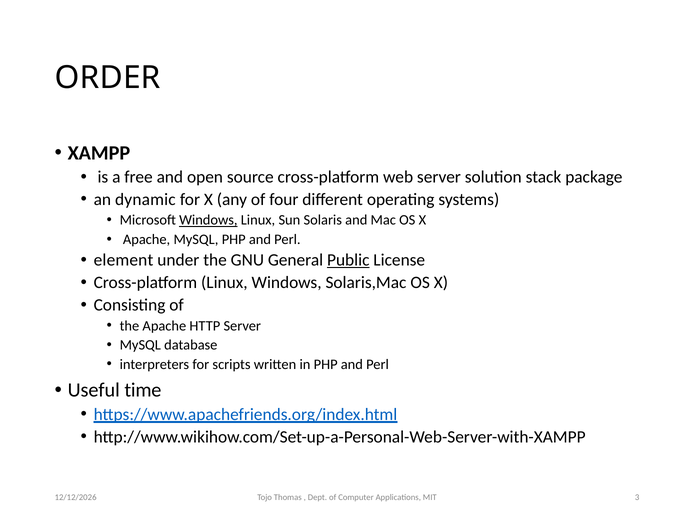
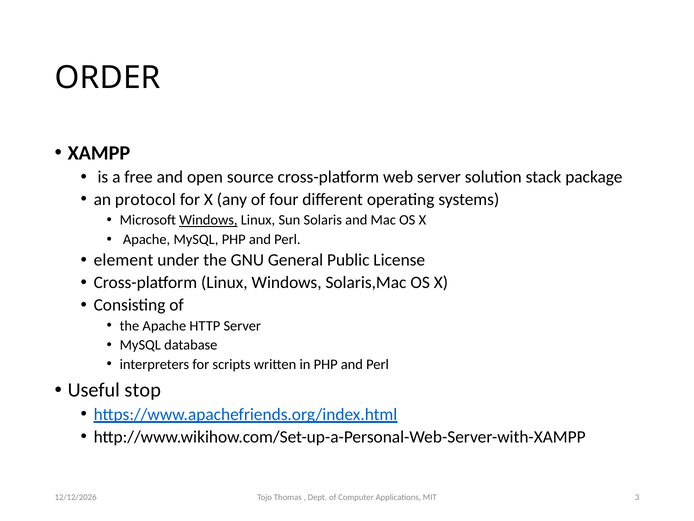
dynamic: dynamic -> protocol
Public underline: present -> none
time: time -> stop
